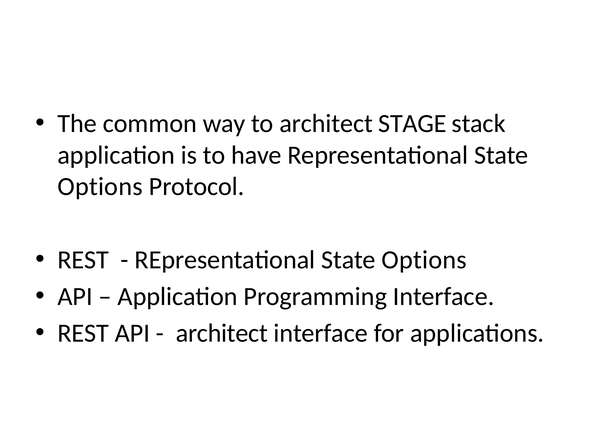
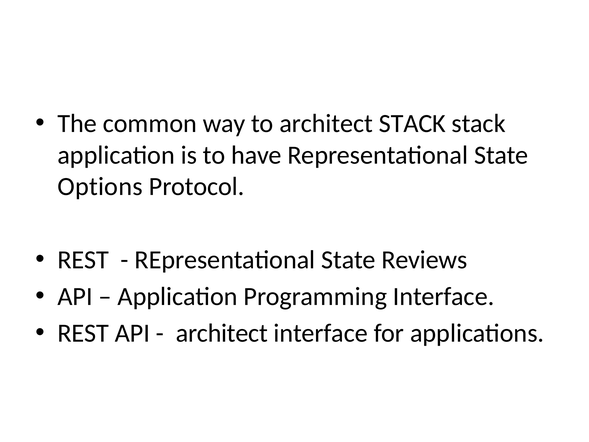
architect STAGE: STAGE -> STACK
Options at (424, 260): Options -> Reviews
